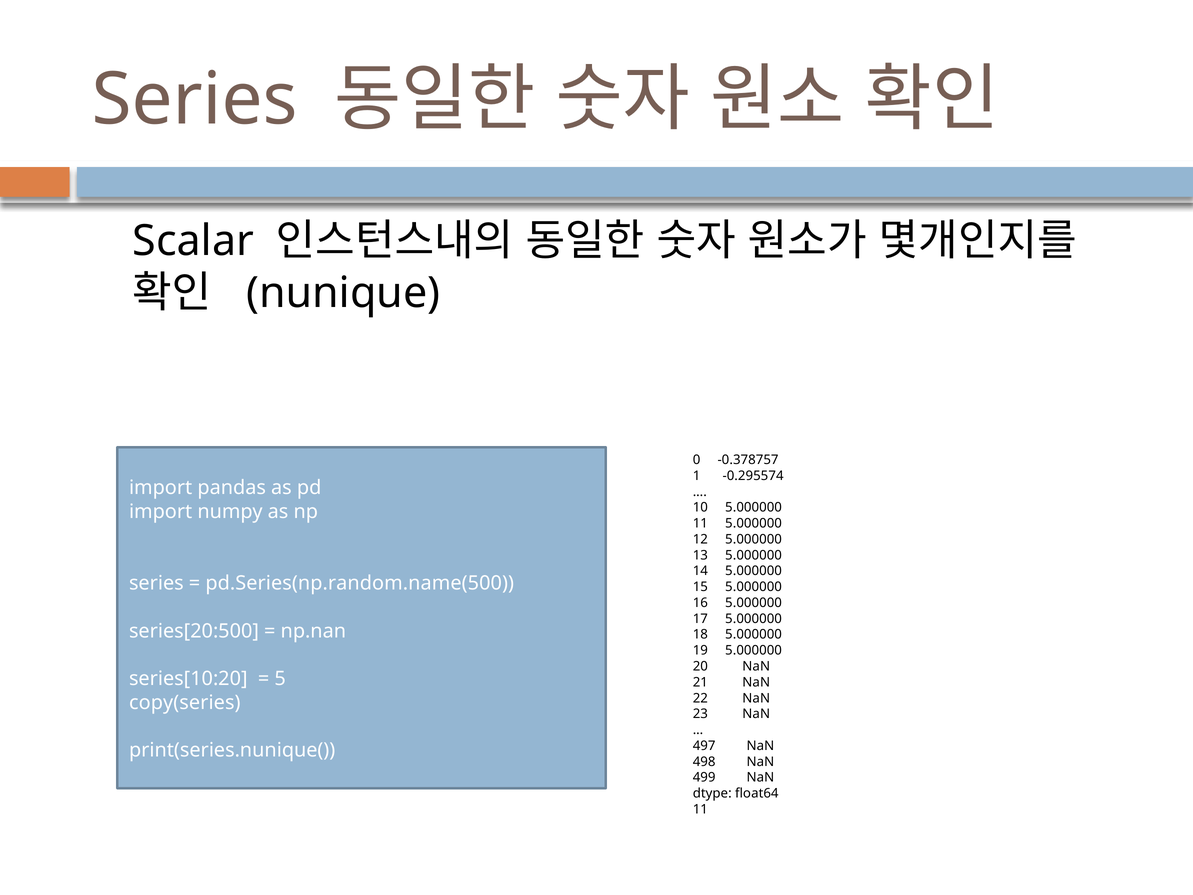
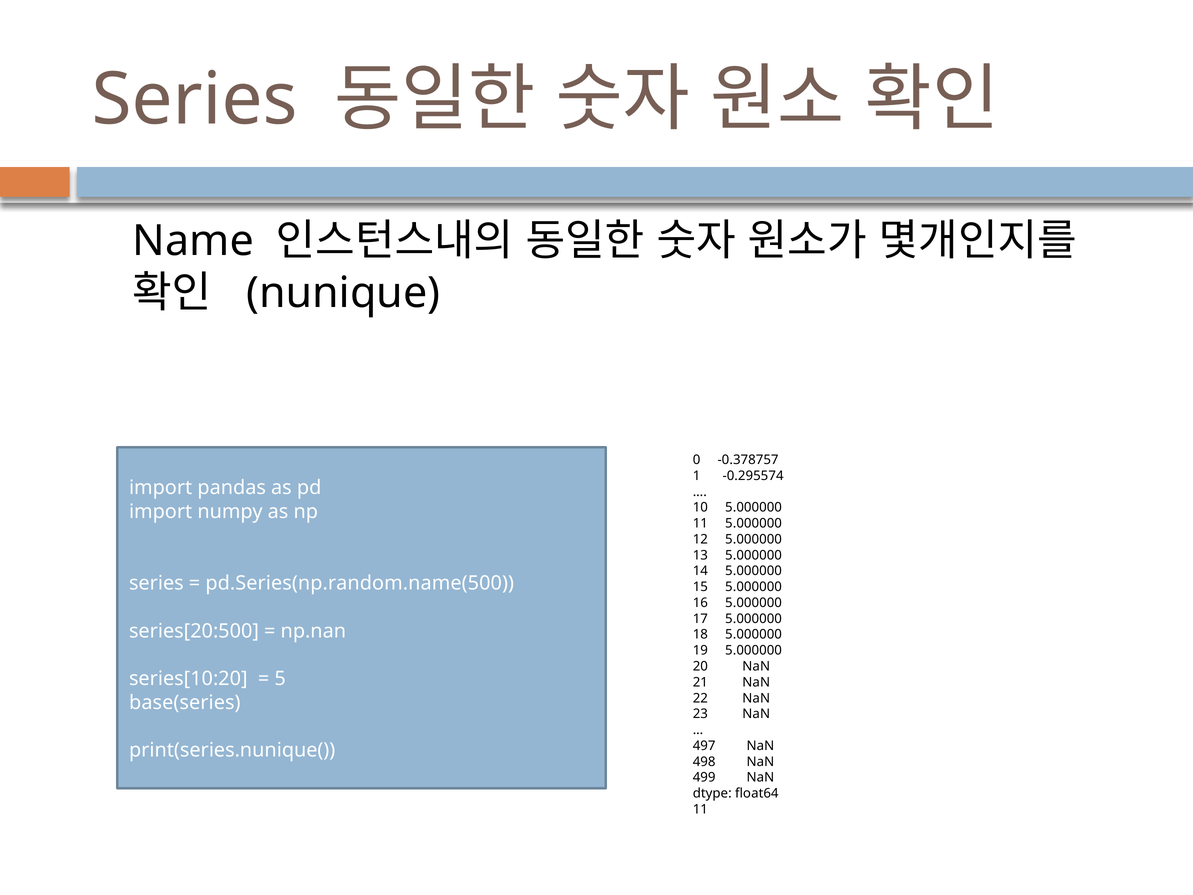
Scalar: Scalar -> Name
copy(series: copy(series -> base(series
